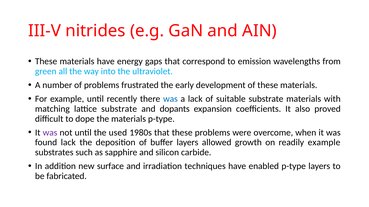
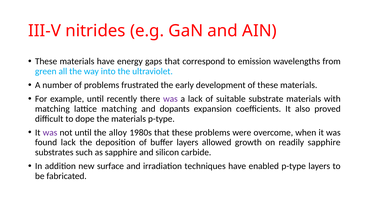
was at (170, 99) colour: blue -> purple
lattice substrate: substrate -> matching
used: used -> alloy
readily example: example -> sapphire
